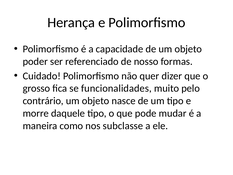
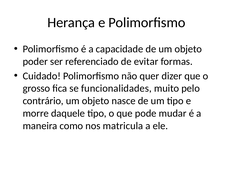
nosso: nosso -> evitar
subclasse: subclasse -> matricula
